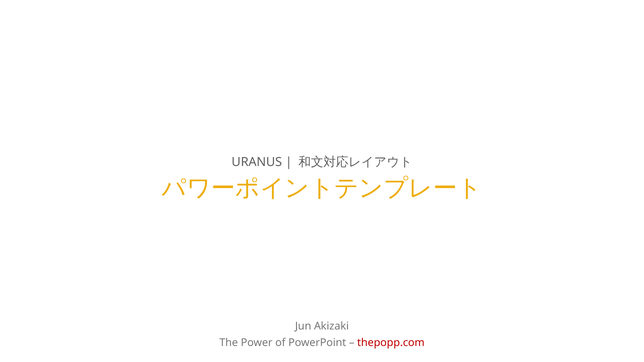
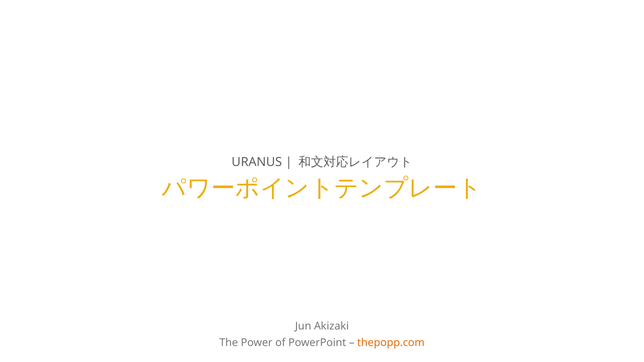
thepopp.com colour: red -> orange
